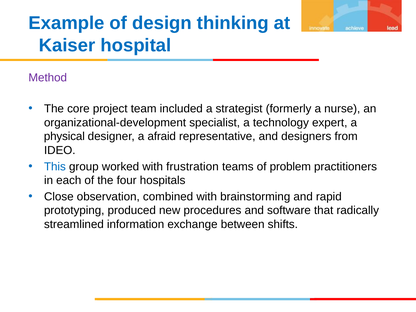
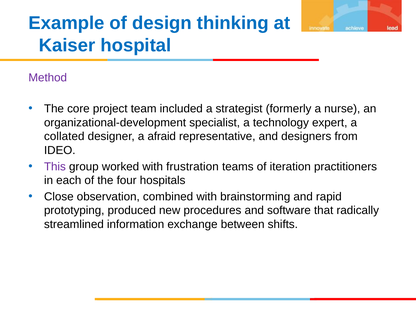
physical: physical -> collated
This colour: blue -> purple
problem: problem -> iteration
